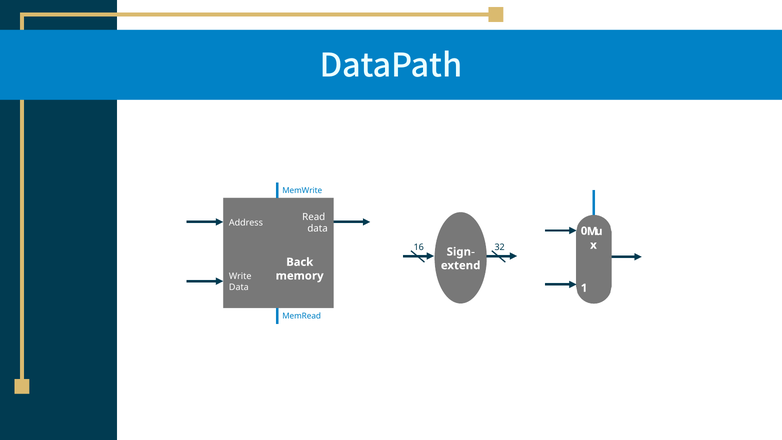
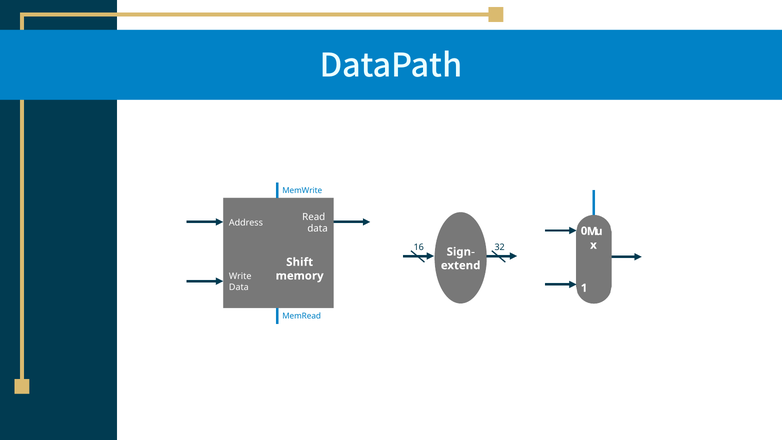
Back: Back -> Shift
